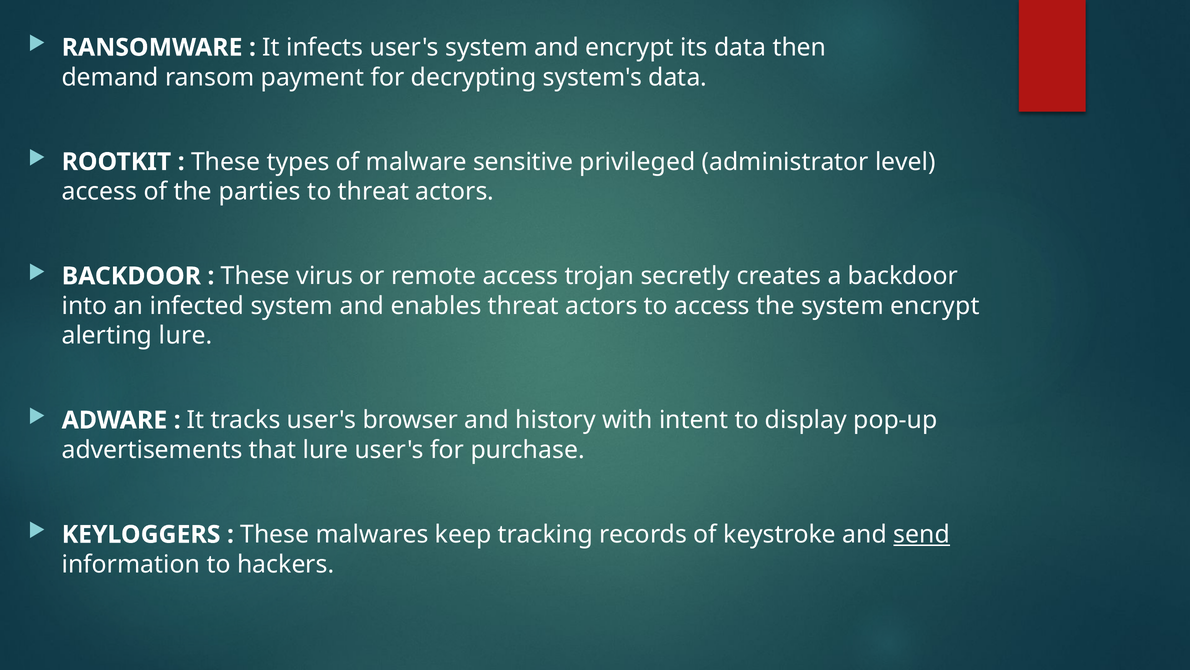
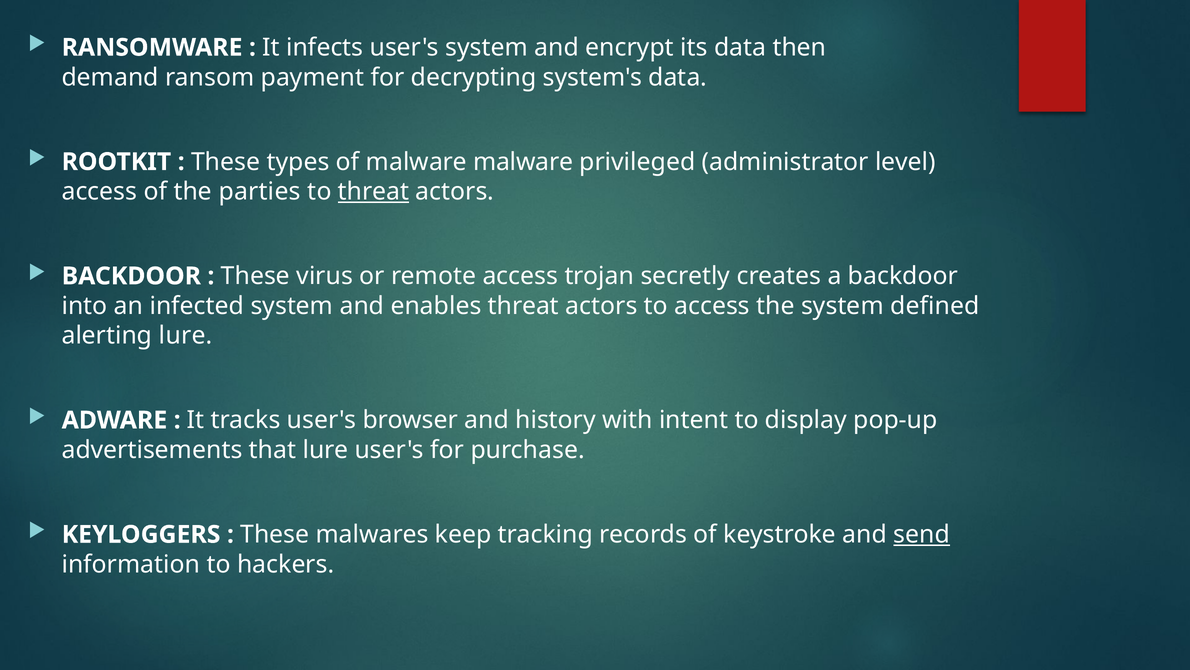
malware sensitive: sensitive -> malware
threat at (374, 191) underline: none -> present
system encrypt: encrypt -> defined
